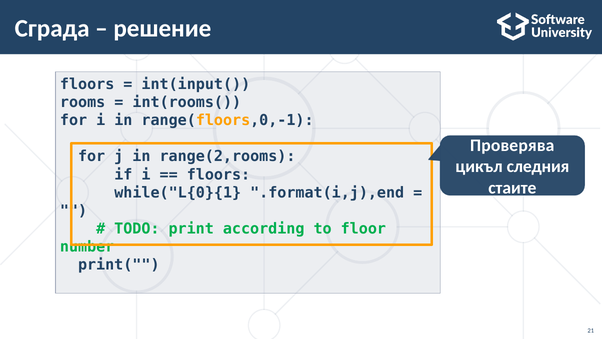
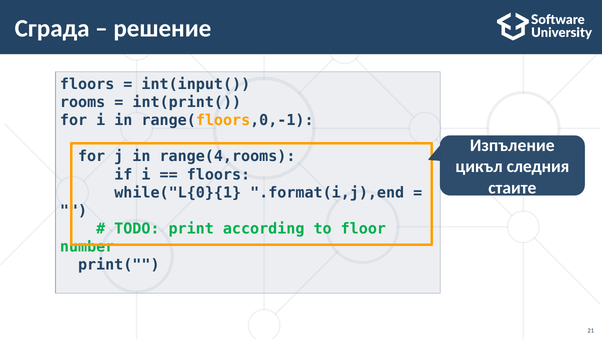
int(rooms(: int(rooms( -> int(print(
Проверява: Проверява -> Изпъление
range(2,rooms: range(2,rooms -> range(4,rooms
